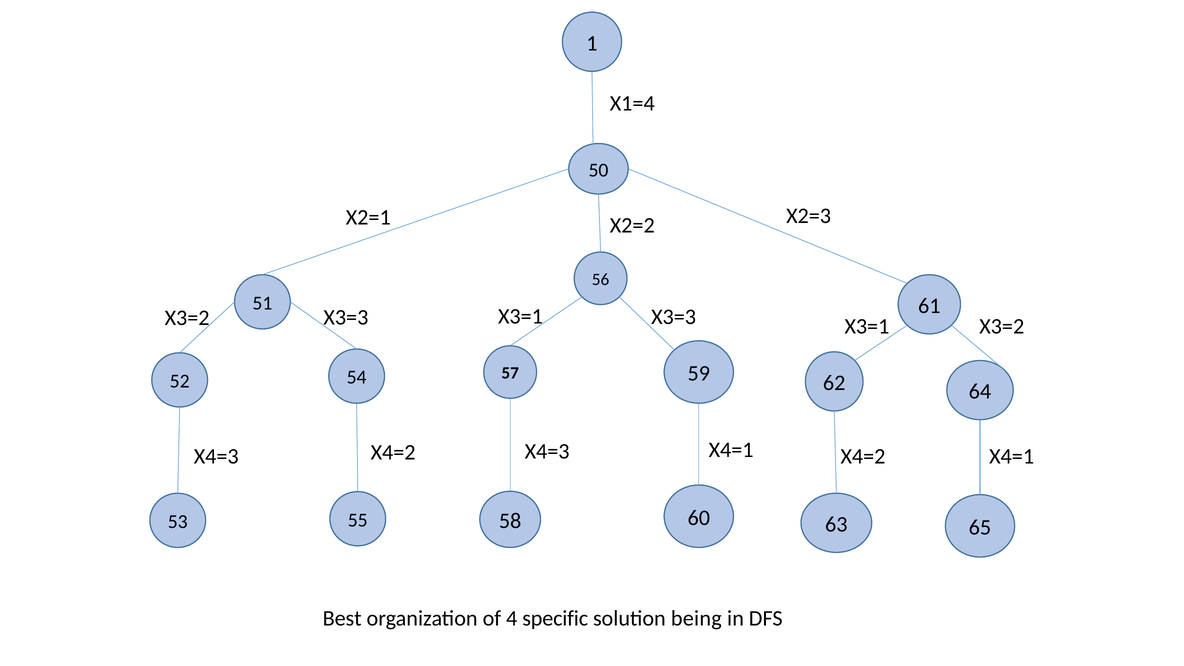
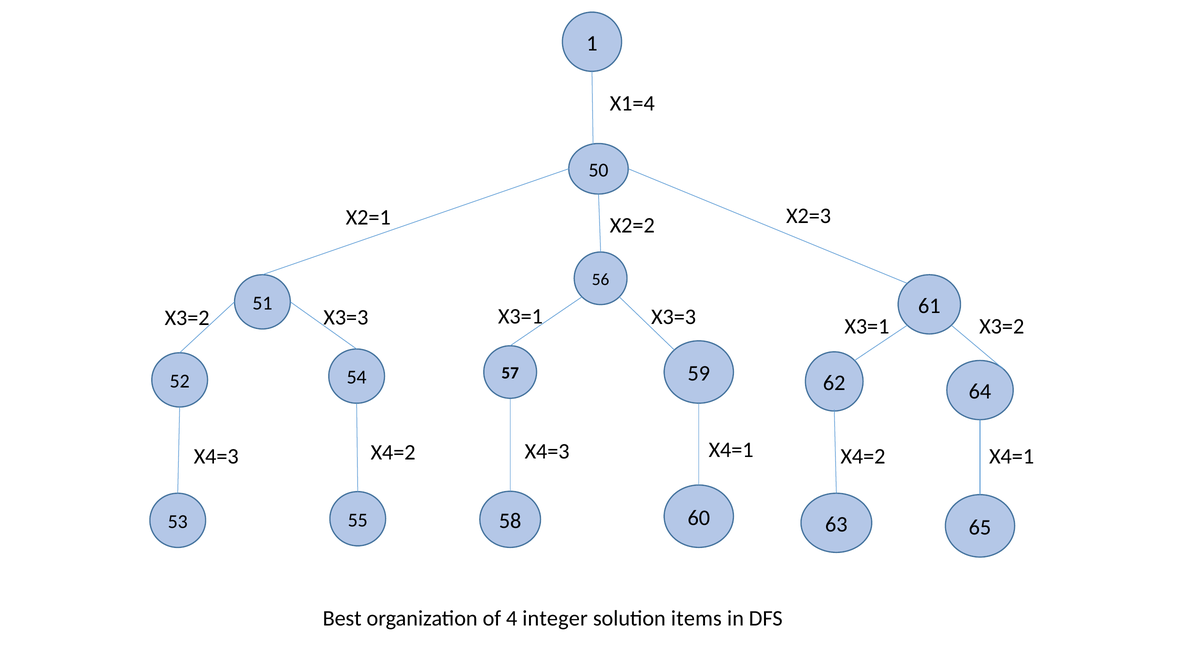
specific: specific -> integer
being: being -> items
